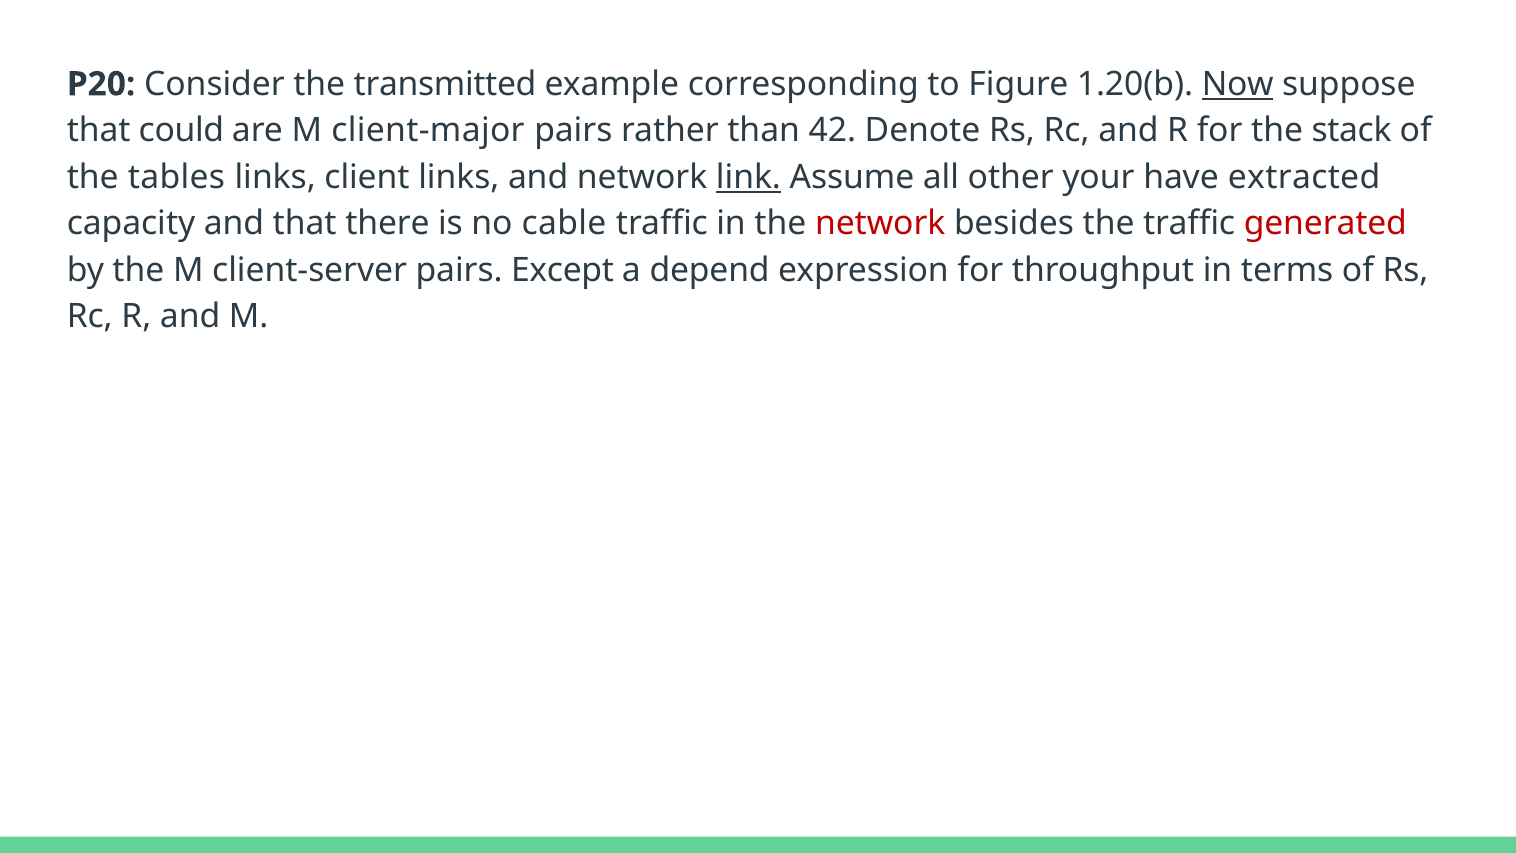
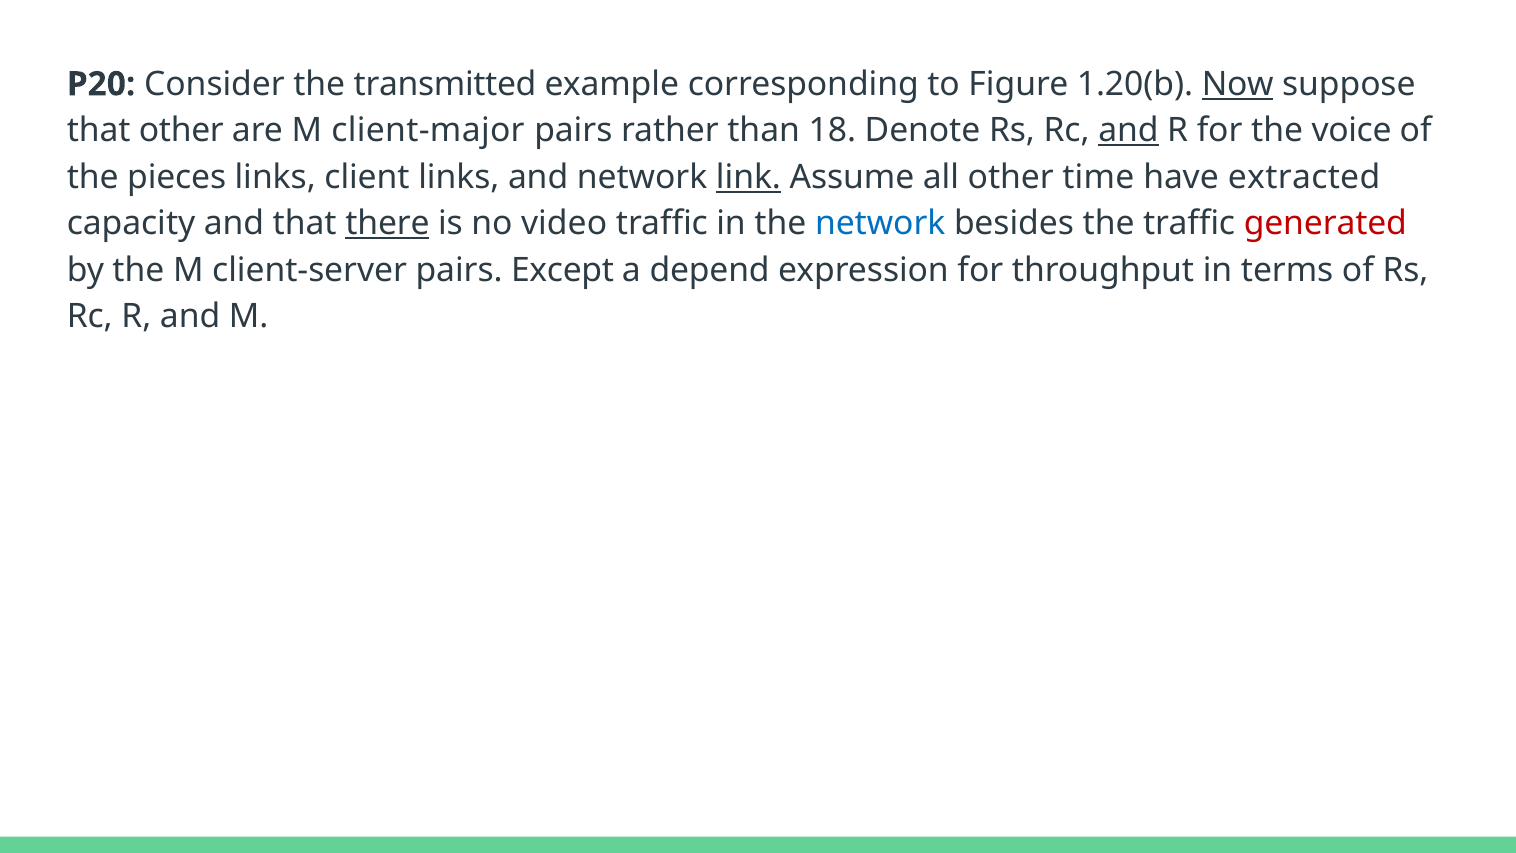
that could: could -> other
42: 42 -> 18
and at (1128, 131) underline: none -> present
stack: stack -> voice
tables: tables -> pieces
your: your -> time
there underline: none -> present
cable: cable -> video
network at (880, 223) colour: red -> blue
